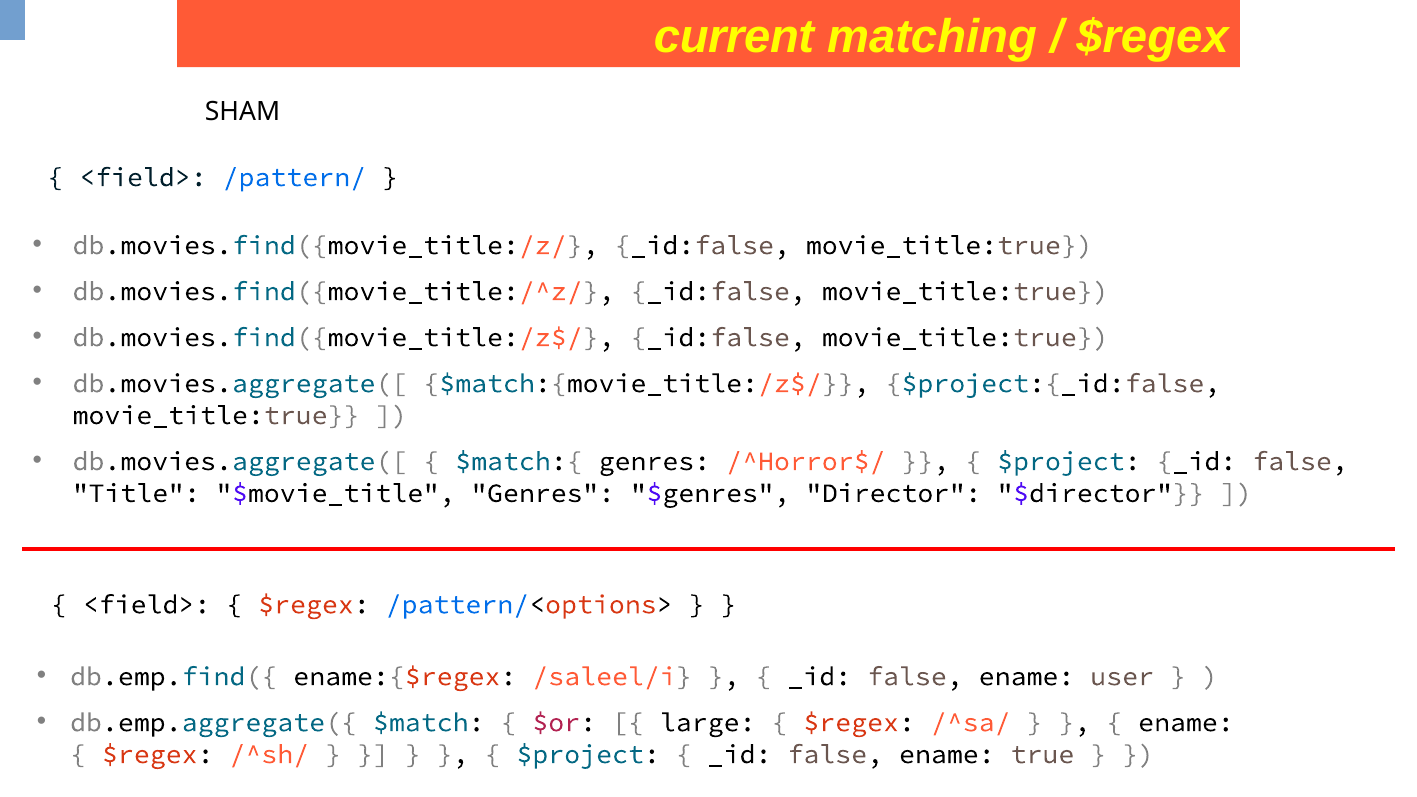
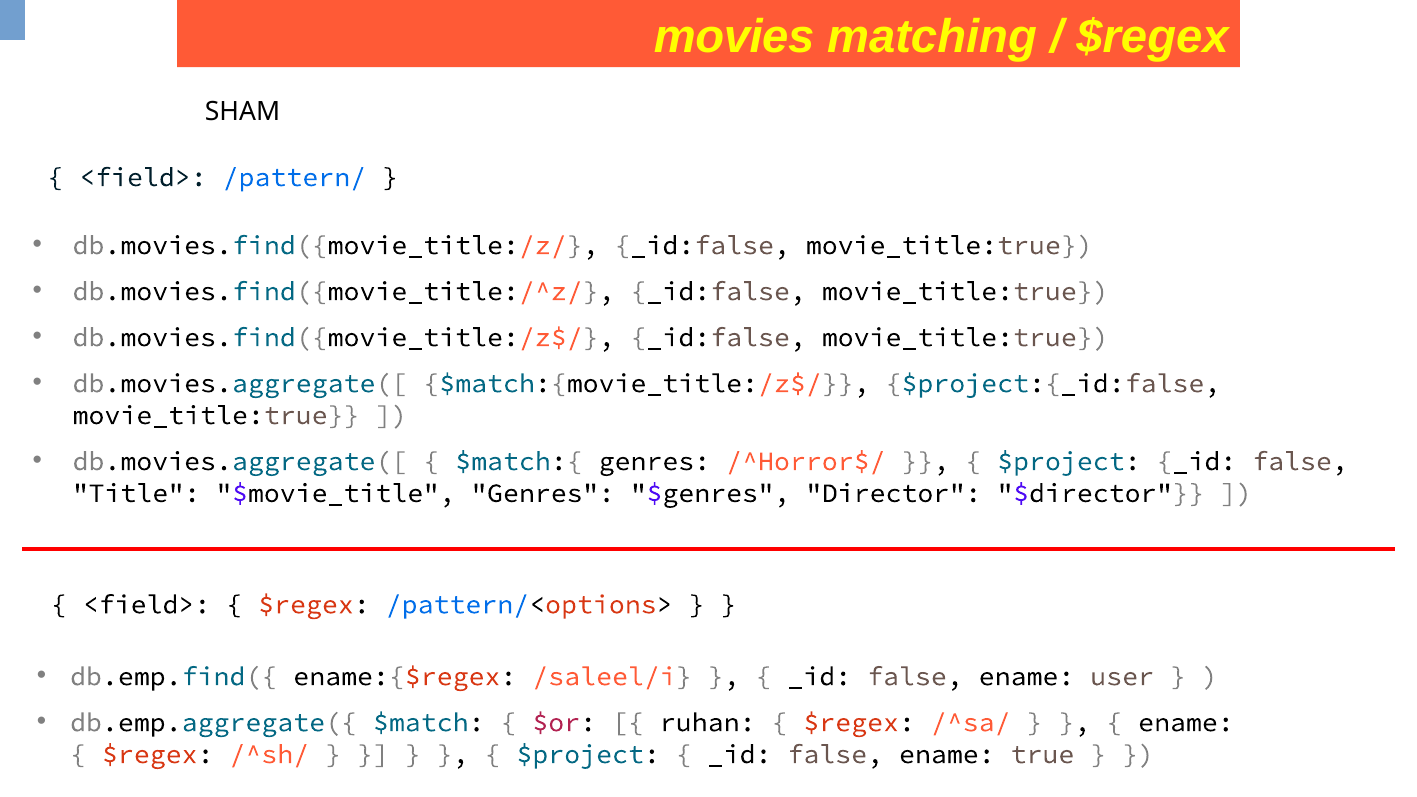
current: current -> movies
large: large -> ruhan
